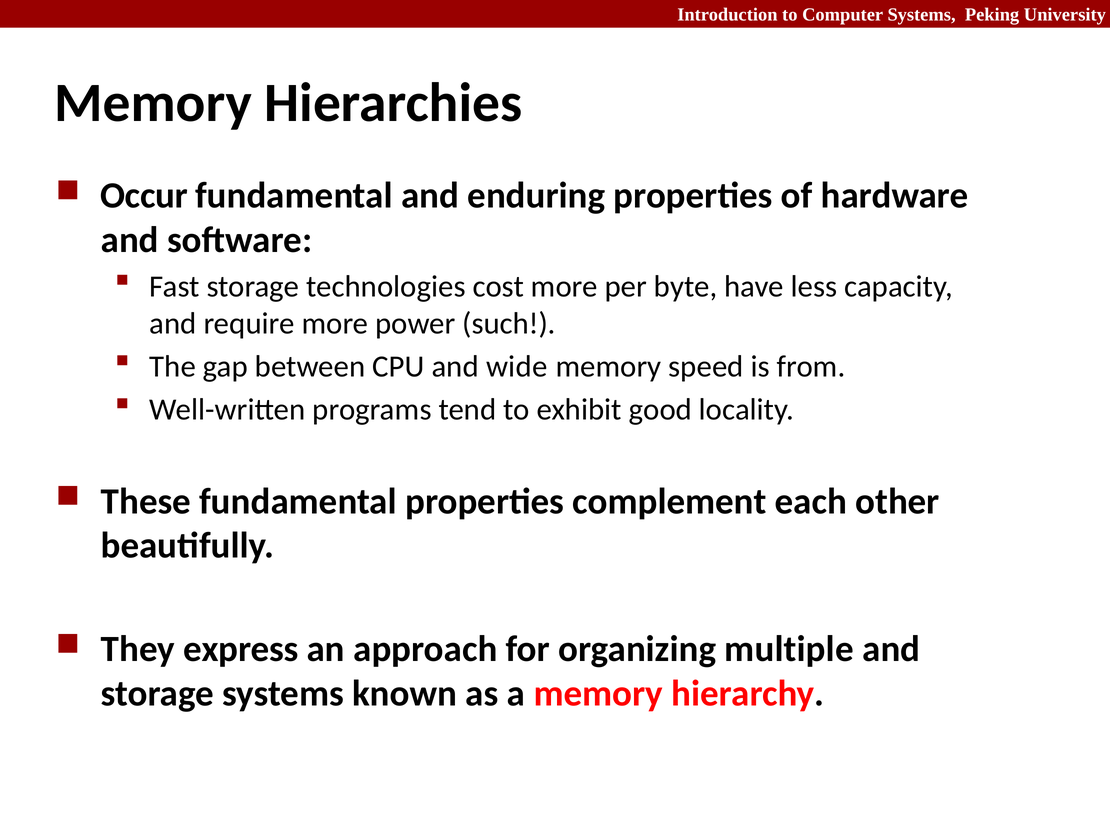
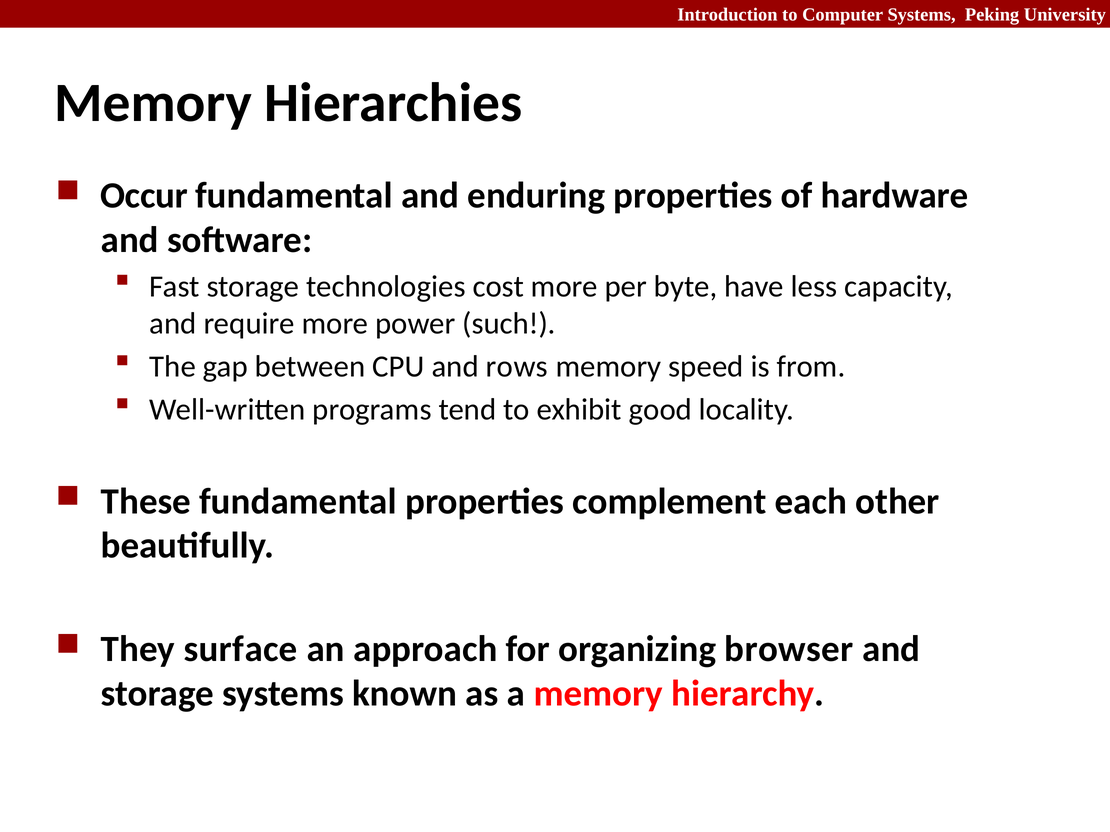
wide: wide -> rows
express: express -> surface
multiple: multiple -> browser
